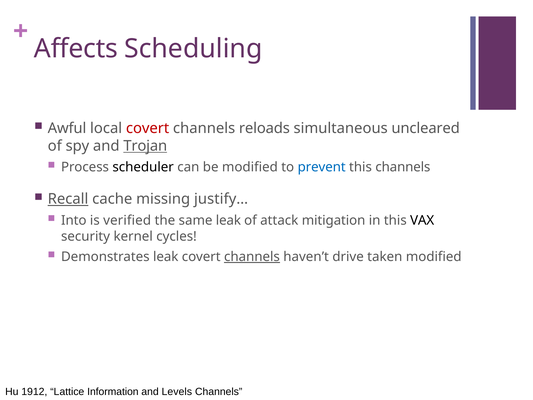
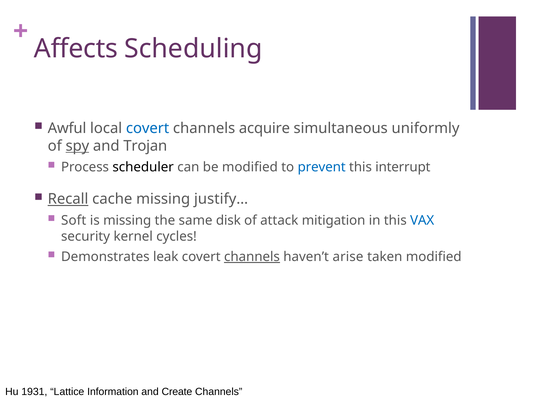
covert at (148, 128) colour: red -> blue
reloads: reloads -> acquire
uncleared: uncleared -> uniformly
spy underline: none -> present
Trojan underline: present -> none
this channels: channels -> interrupt
Into: Into -> Soft
is verified: verified -> missing
same leak: leak -> disk
VAX colour: black -> blue
drive: drive -> arise
1912: 1912 -> 1931
Levels: Levels -> Create
